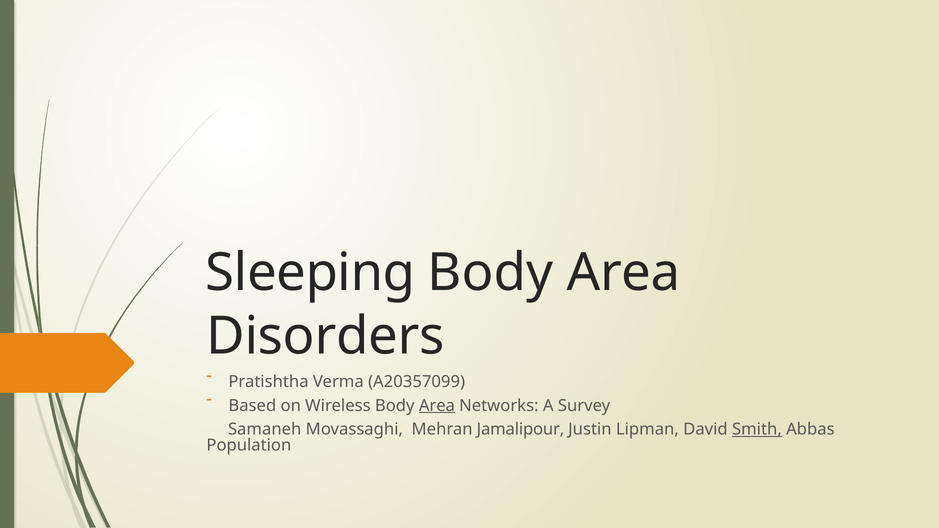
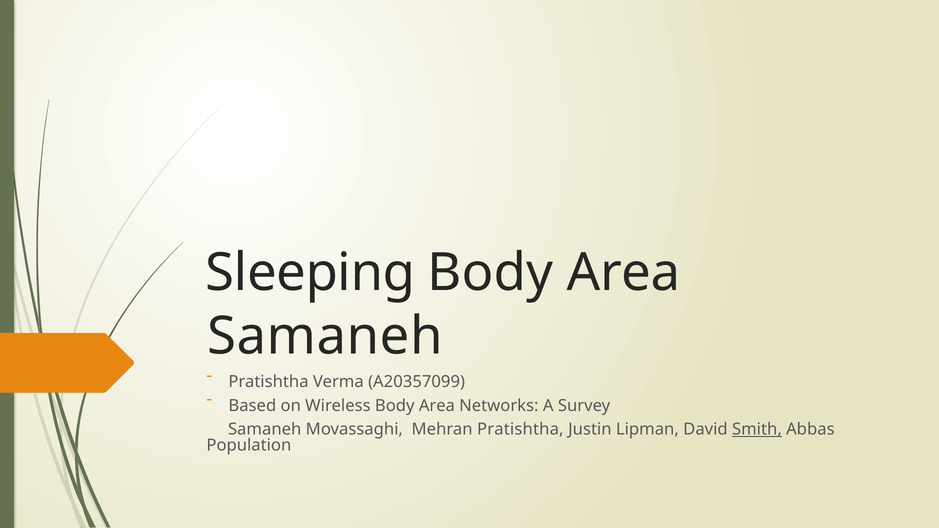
Disorders at (325, 336): Disorders -> Samaneh
Area at (437, 406) underline: present -> none
Mehran Jamalipour: Jamalipour -> Pratishtha
